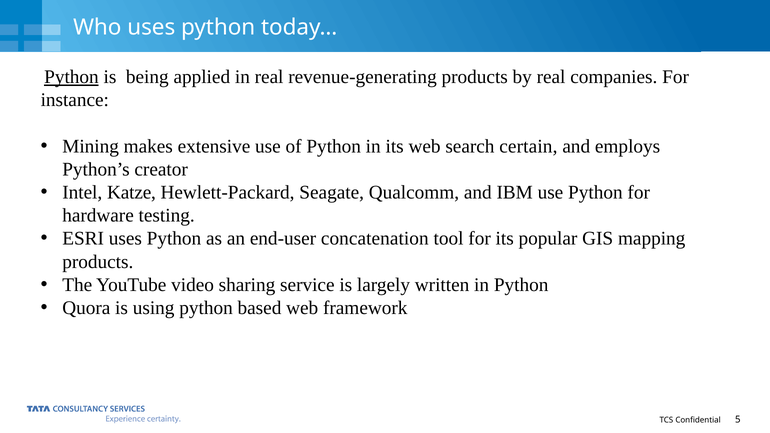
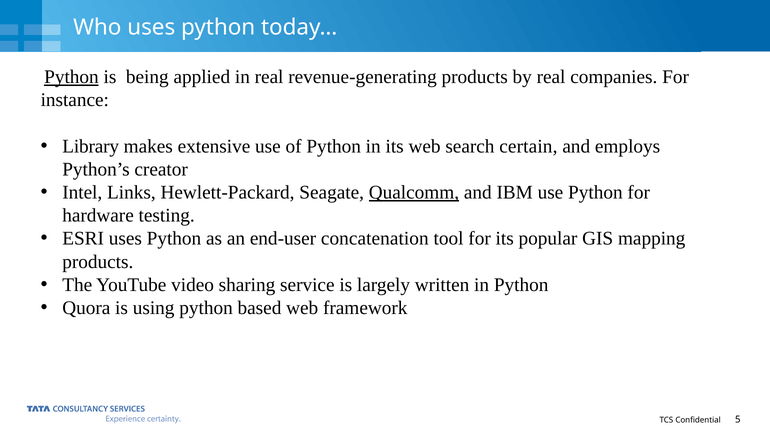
Mining: Mining -> Library
Katze: Katze -> Links
Qualcomm underline: none -> present
